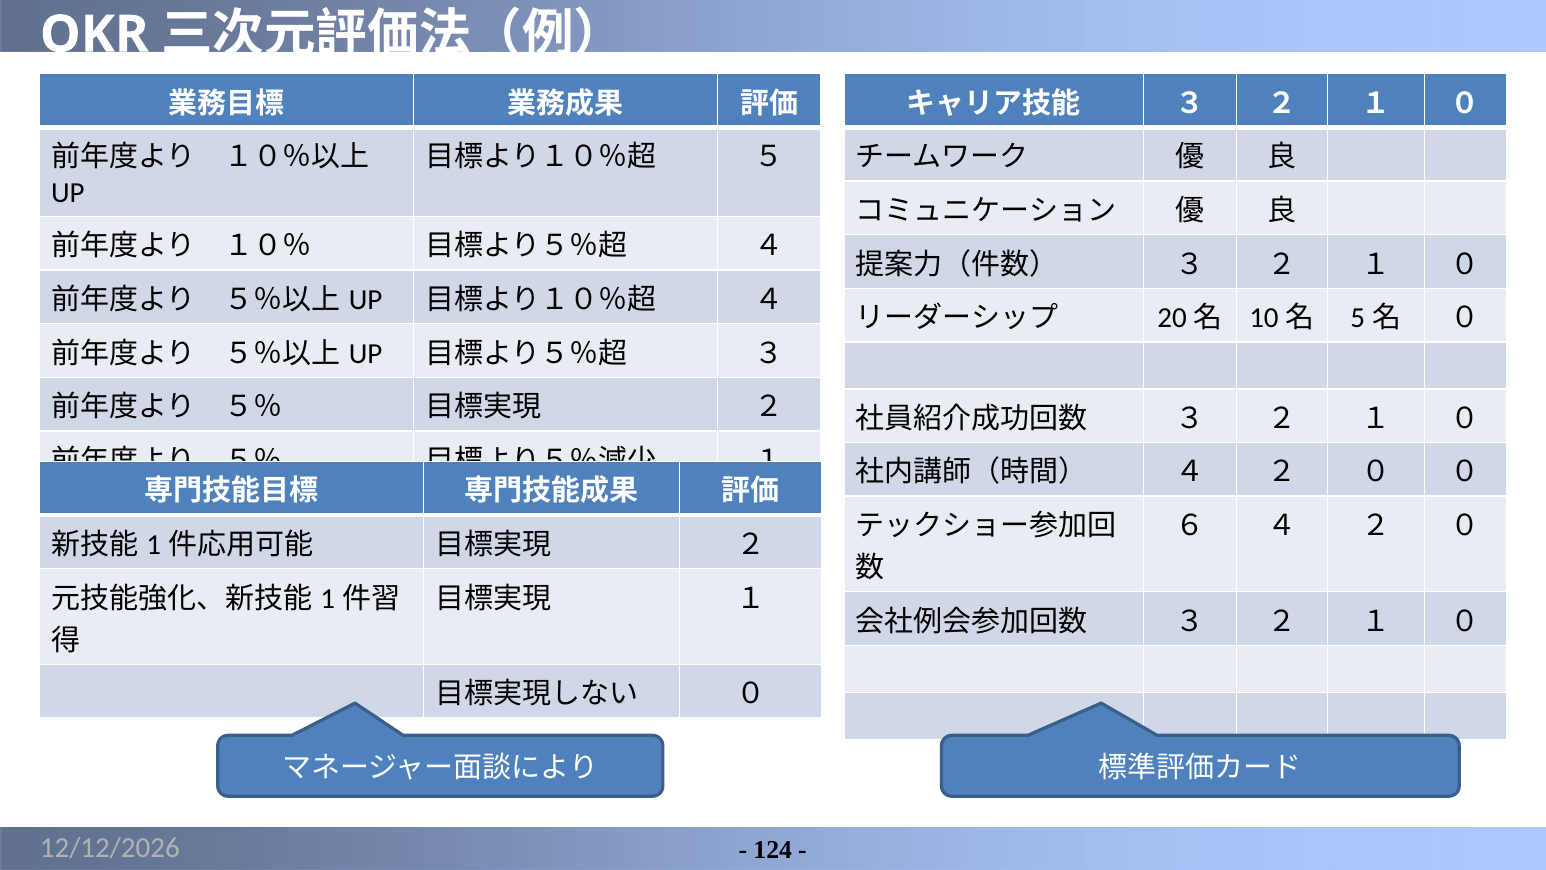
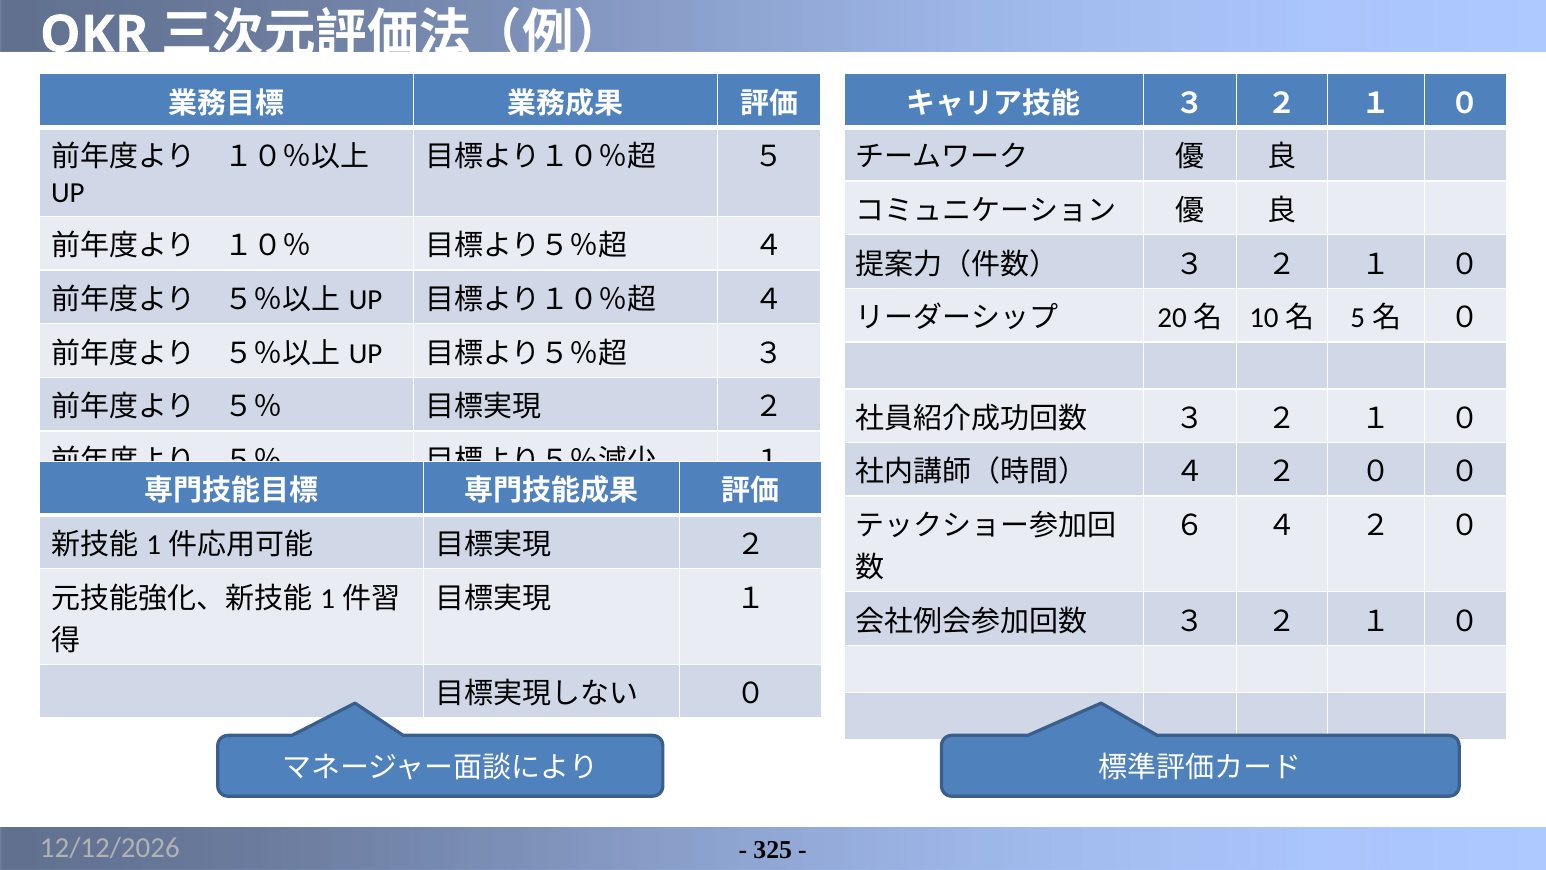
124: 124 -> 325
